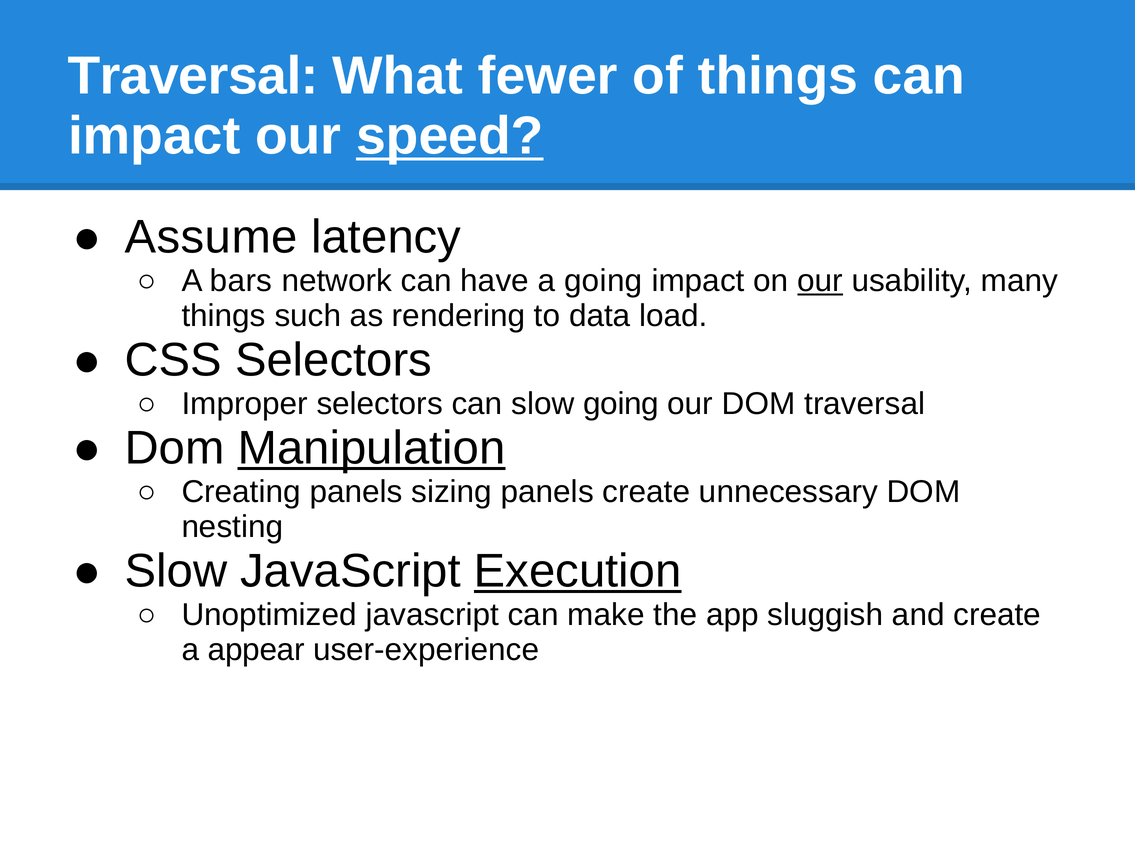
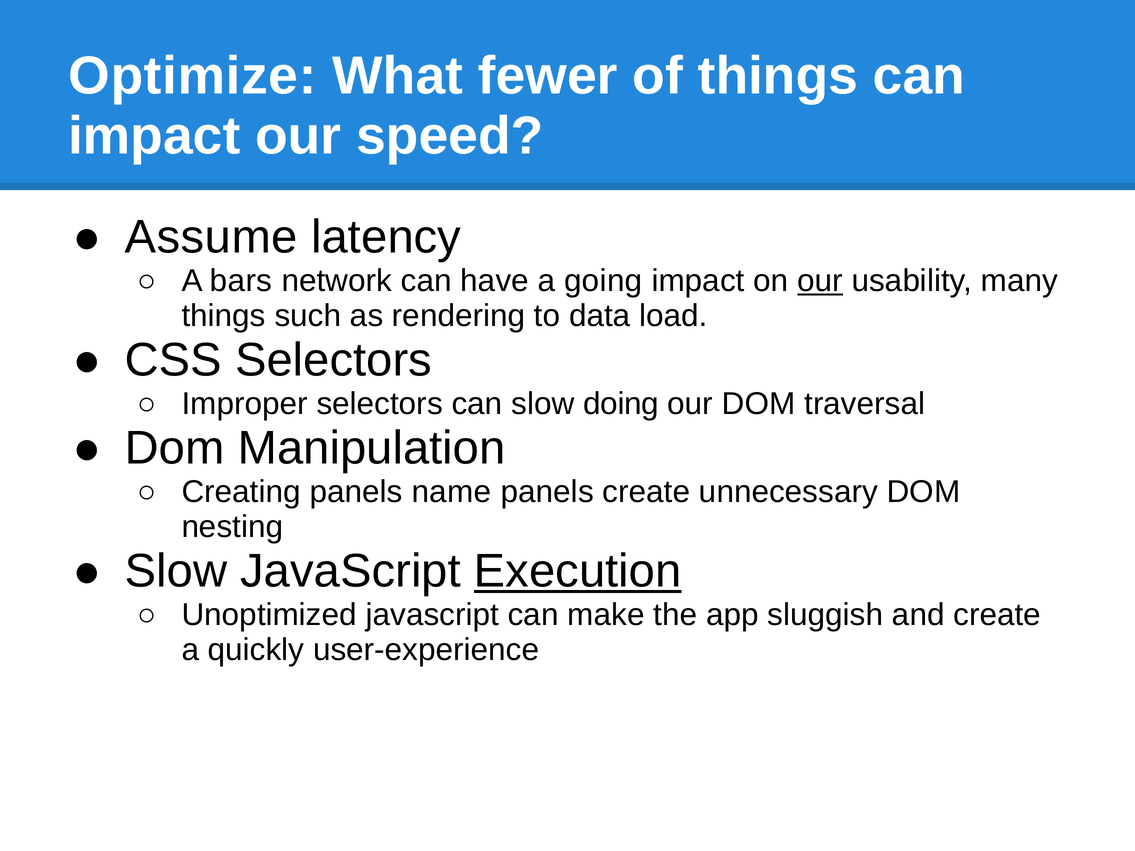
Traversal at (193, 76): Traversal -> Optimize
speed underline: present -> none
slow going: going -> doing
Manipulation underline: present -> none
sizing: sizing -> name
appear: appear -> quickly
